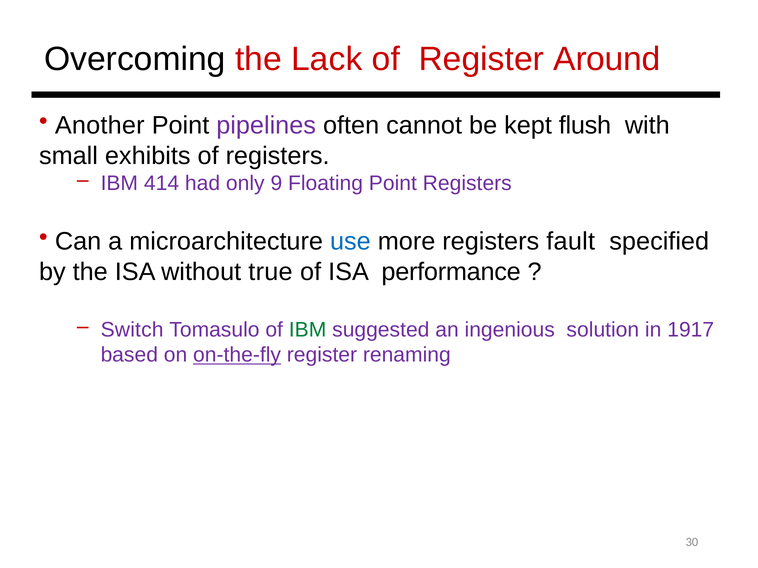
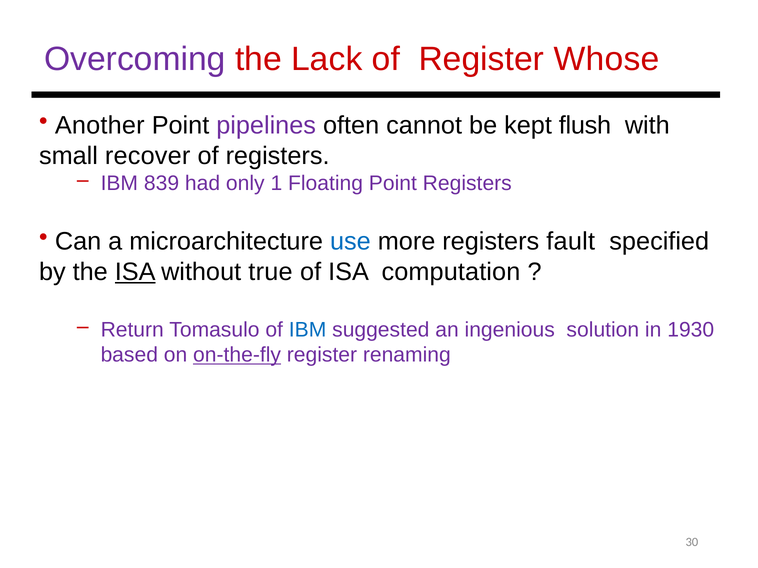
Overcoming colour: black -> purple
Around: Around -> Whose
exhibits: exhibits -> recover
414: 414 -> 839
9: 9 -> 1
ISA at (135, 272) underline: none -> present
performance: performance -> computation
Switch: Switch -> Return
IBM at (308, 330) colour: green -> blue
1917: 1917 -> 1930
